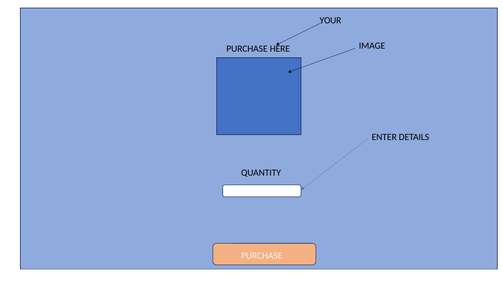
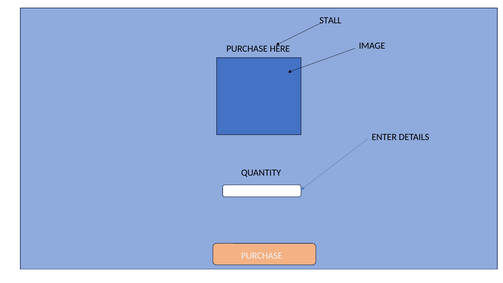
YOUR: YOUR -> STALL
